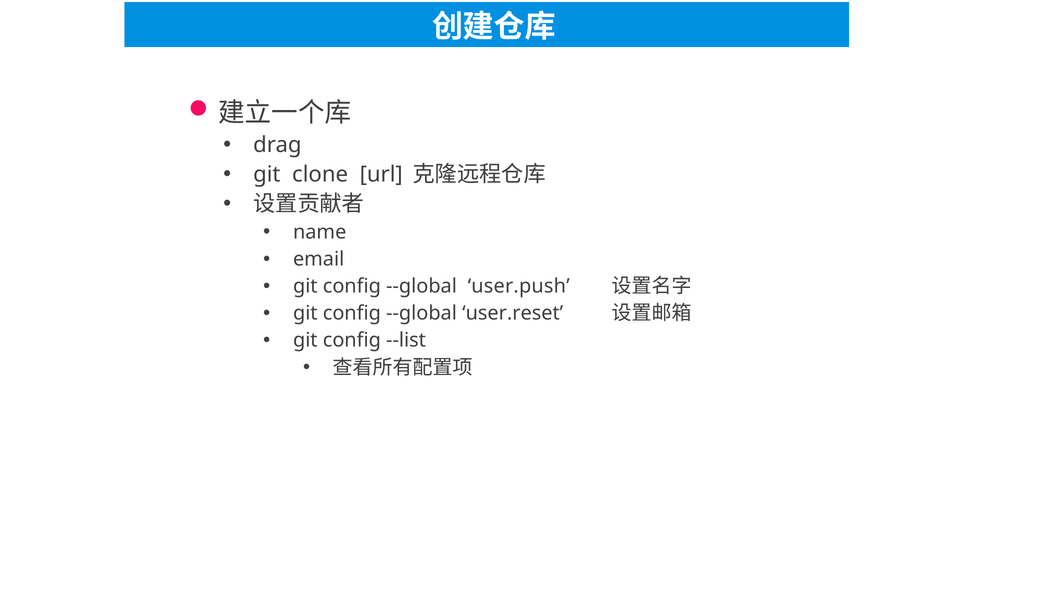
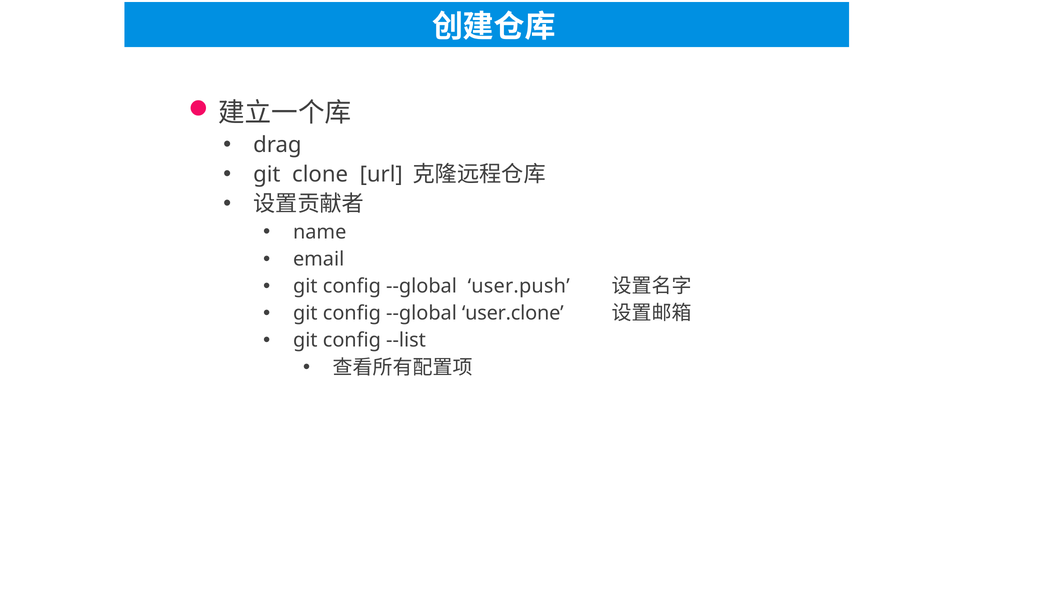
user.reset: user.reset -> user.clone
